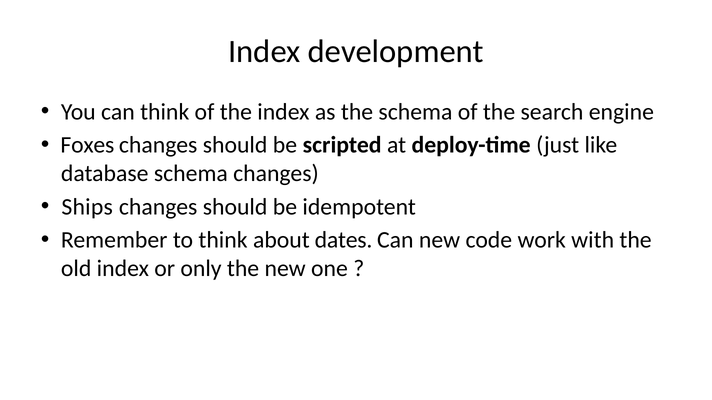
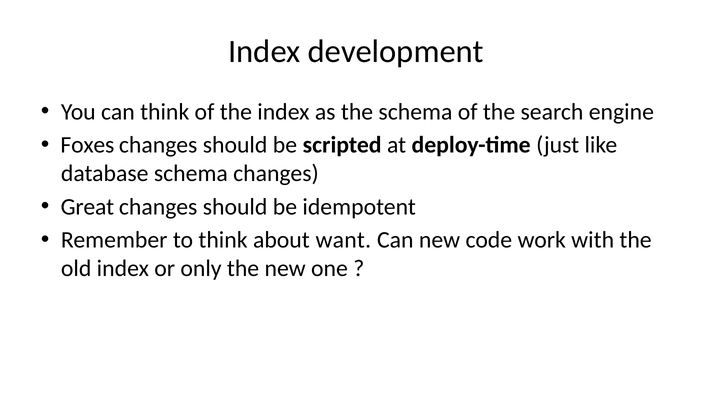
Ships: Ships -> Great
dates: dates -> want
